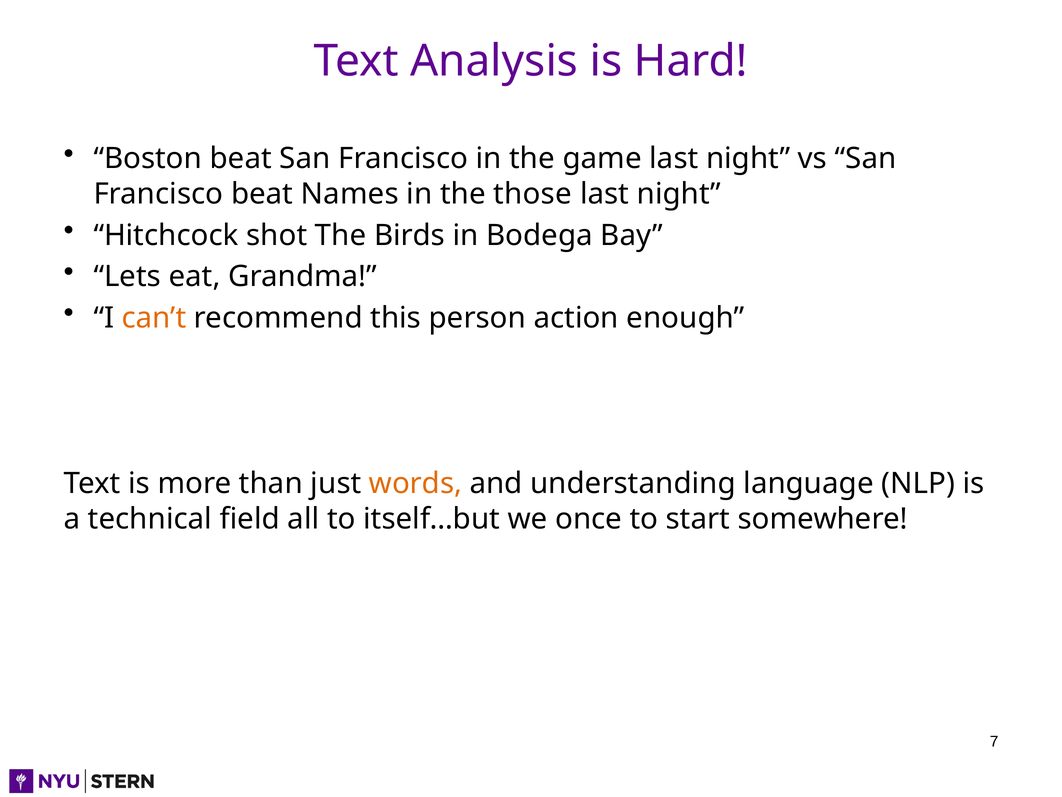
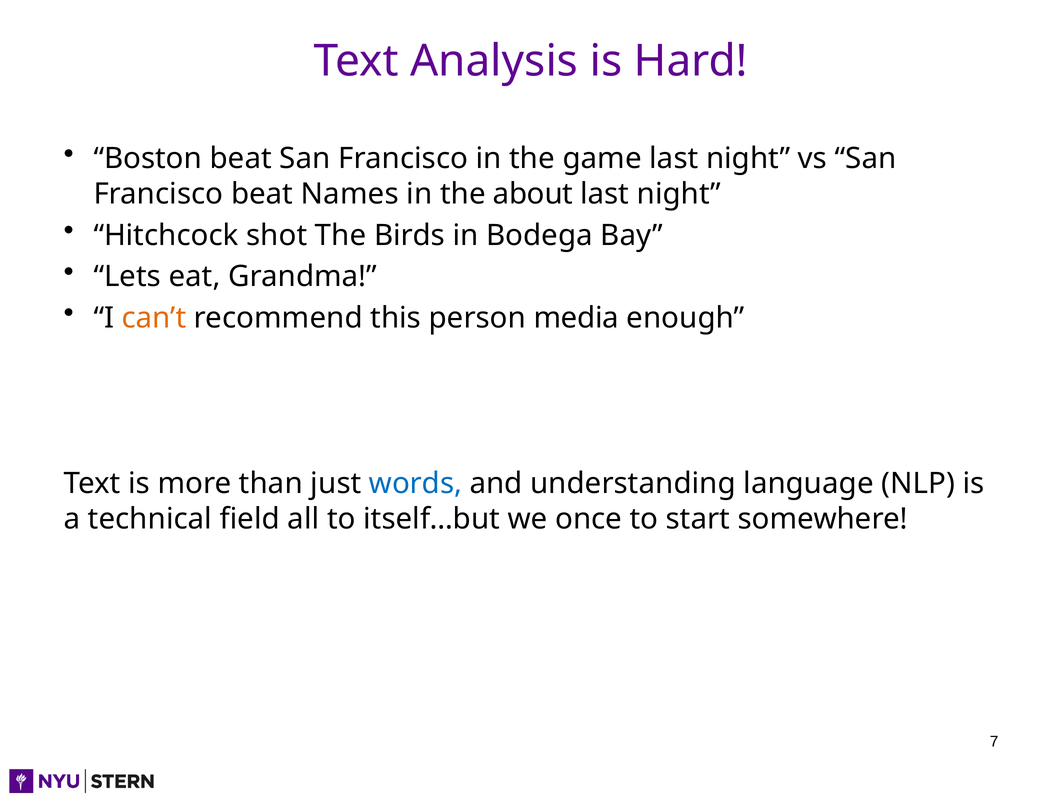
those: those -> about
action: action -> media
words colour: orange -> blue
